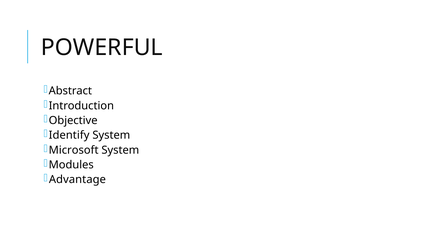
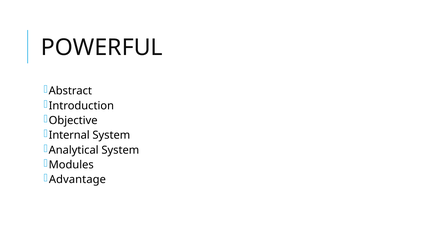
Identify: Identify -> Internal
Microsoft: Microsoft -> Analytical
